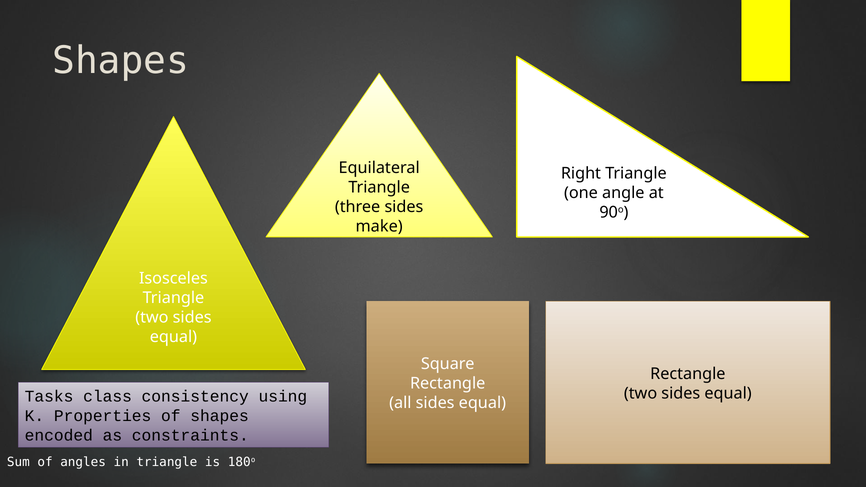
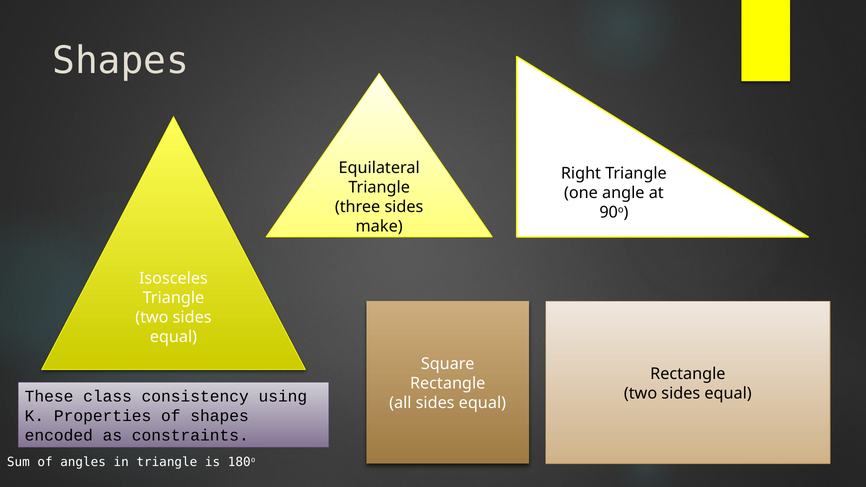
Tasks: Tasks -> These
